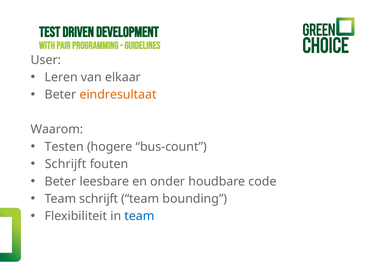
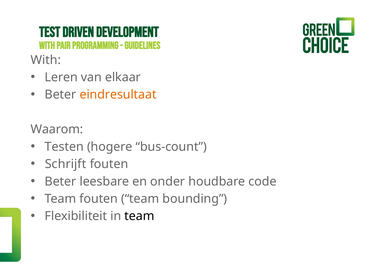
User at (46, 60): User -> With
Team schrijft: schrijft -> fouten
team at (139, 216) colour: blue -> black
